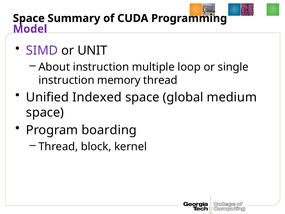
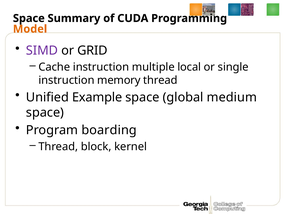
Model colour: purple -> orange
UNIT: UNIT -> GRID
About: About -> Cache
loop: loop -> local
Indexed: Indexed -> Example
